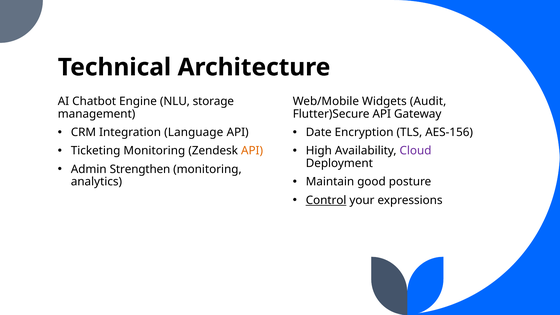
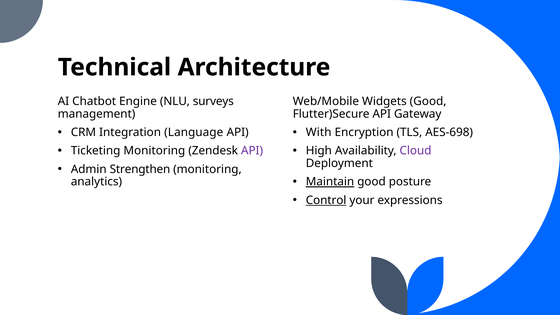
storage: storage -> surveys
Widgets Audit: Audit -> Good
Date: Date -> With
AES-156: AES-156 -> AES-698
API at (252, 151) colour: orange -> purple
Maintain underline: none -> present
